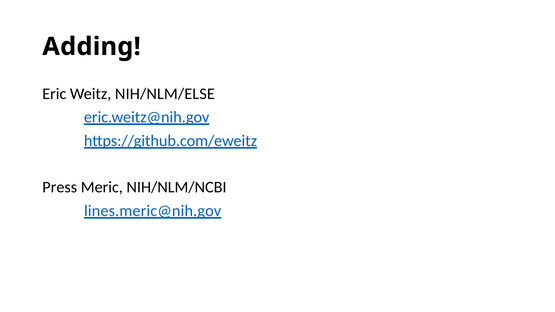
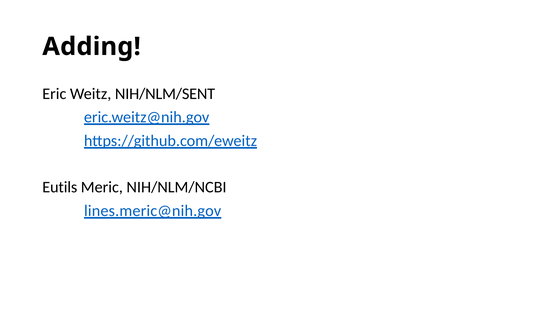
NIH/NLM/ELSE: NIH/NLM/ELSE -> NIH/NLM/SENT
Press: Press -> Eutils
